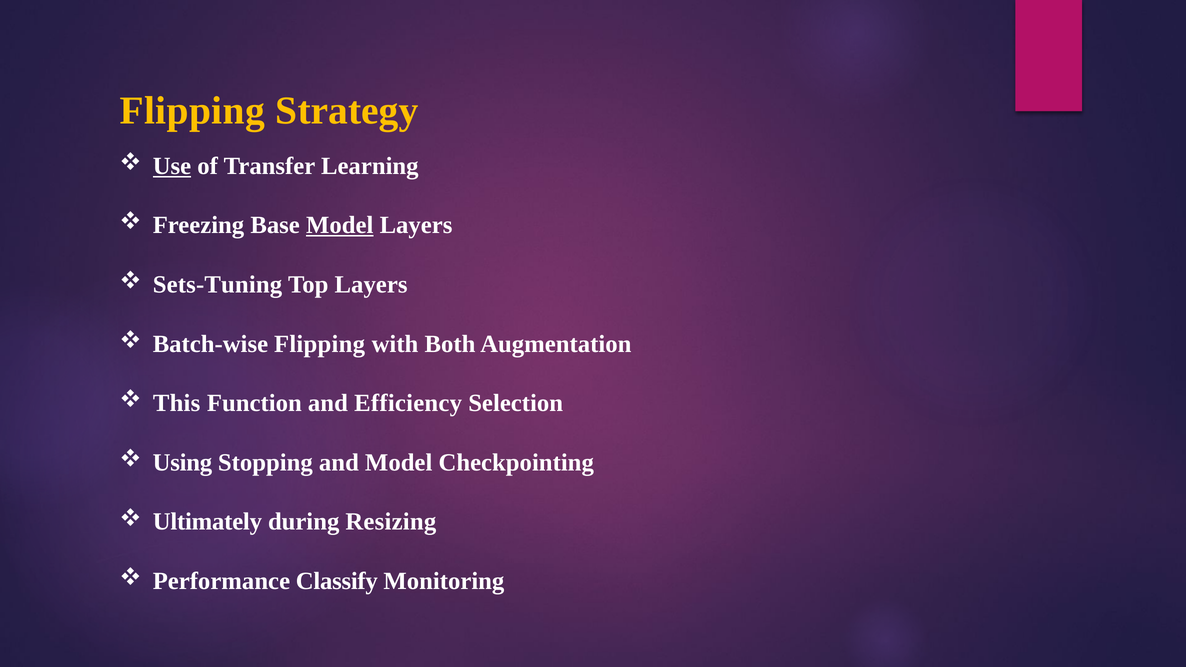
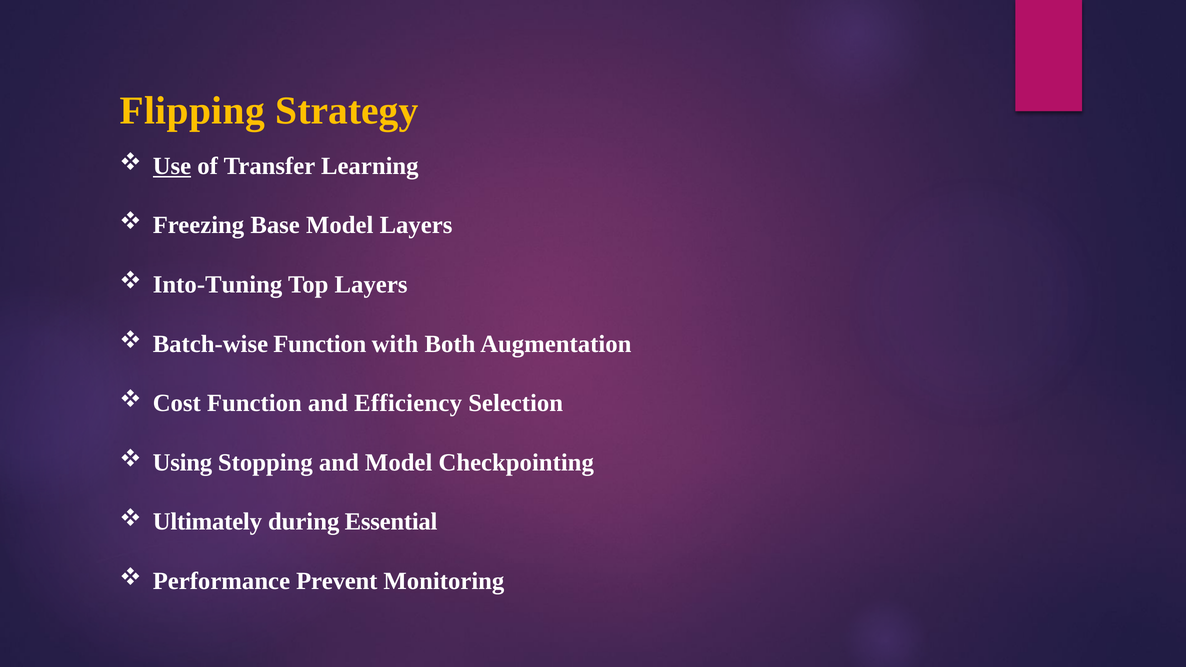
Model at (340, 225) underline: present -> none
Sets-Tuning: Sets-Tuning -> Into-Tuning
Batch-wise Flipping: Flipping -> Function
This: This -> Cost
Resizing: Resizing -> Essential
Classify: Classify -> Prevent
